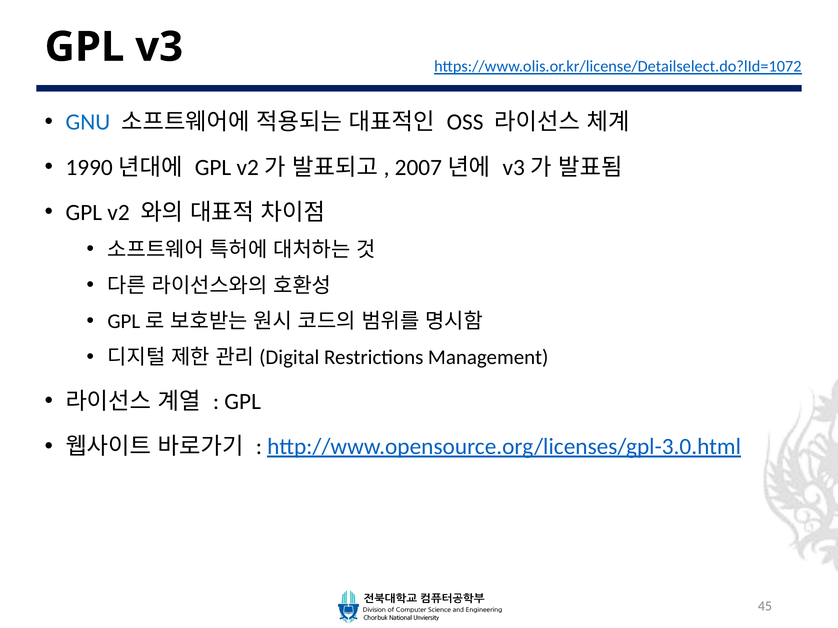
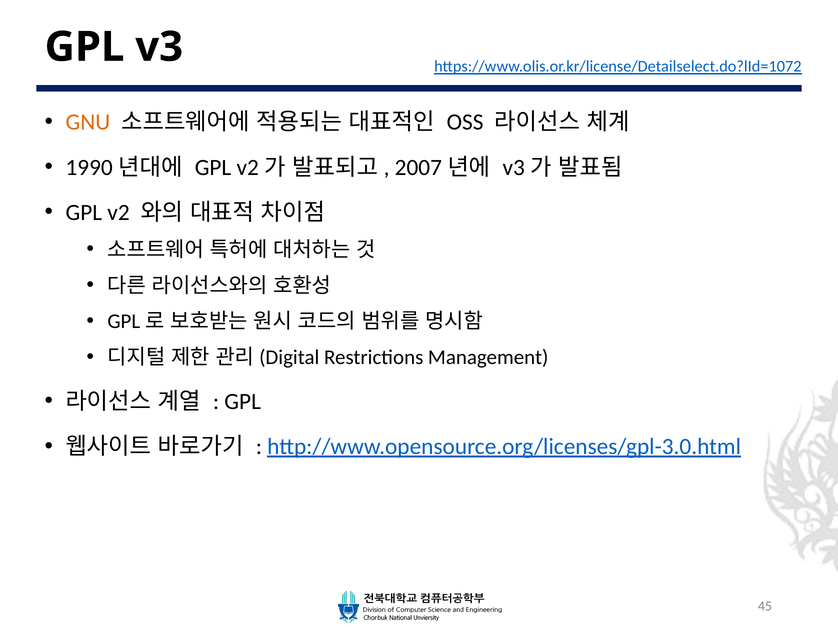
GNU colour: blue -> orange
